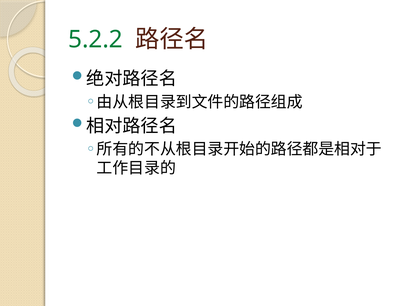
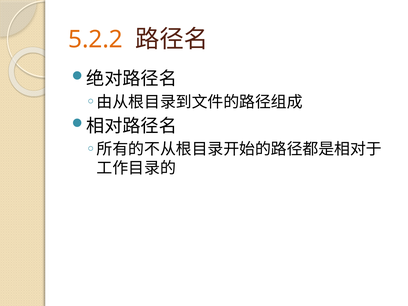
5.2.2 colour: green -> orange
